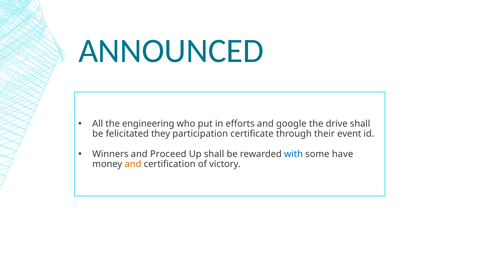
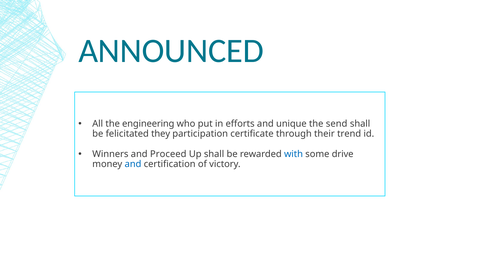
google: google -> unique
drive: drive -> send
event: event -> trend
have: have -> drive
and at (133, 164) colour: orange -> blue
